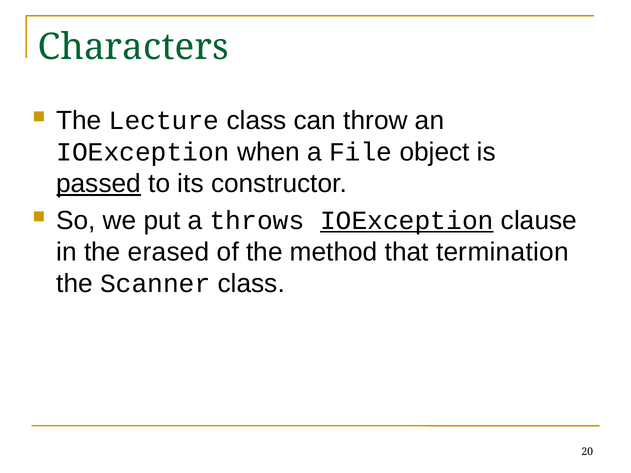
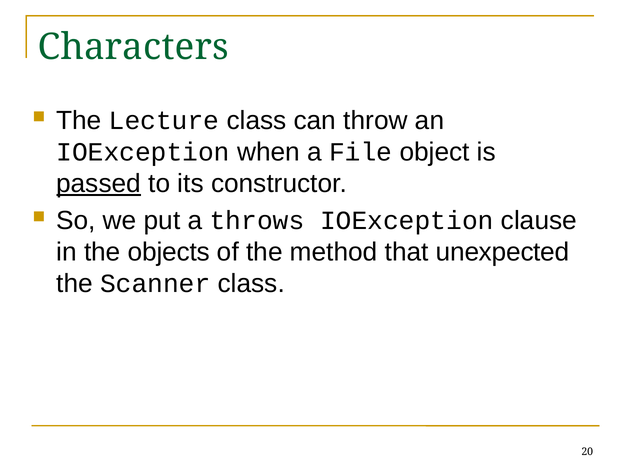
IOException at (407, 221) underline: present -> none
erased: erased -> objects
termination: termination -> unexpected
